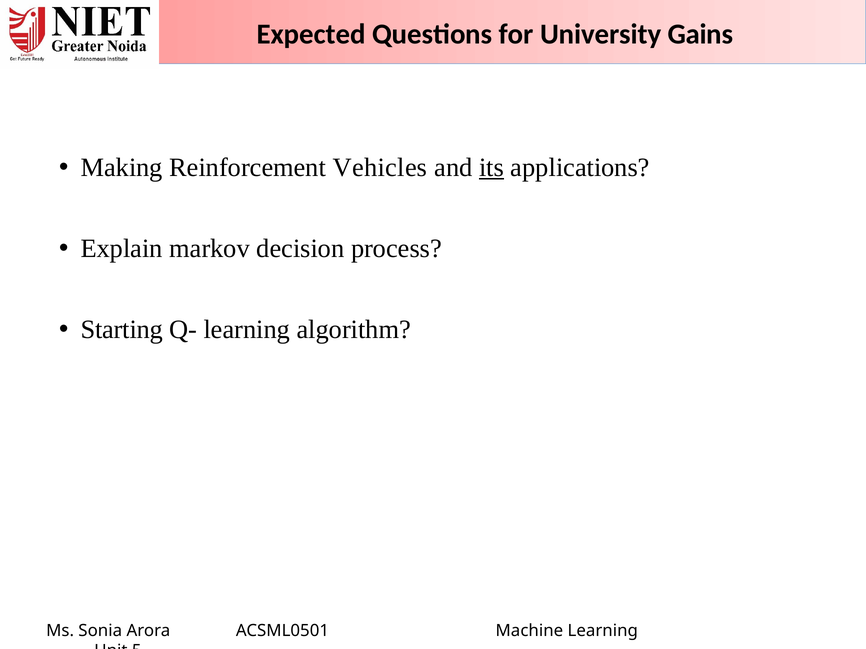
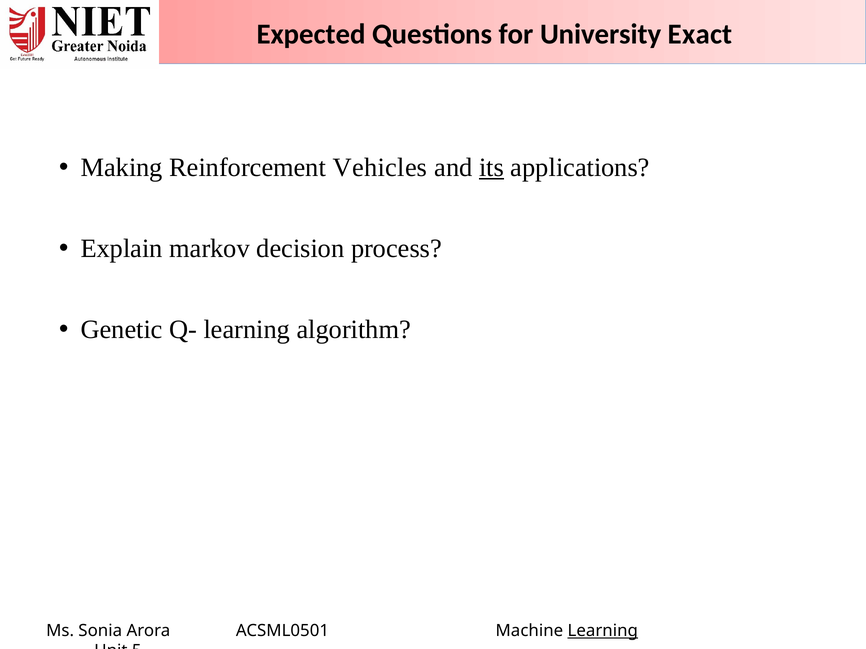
Gains: Gains -> Exact
Starting: Starting -> Genetic
Learning at (603, 631) underline: none -> present
